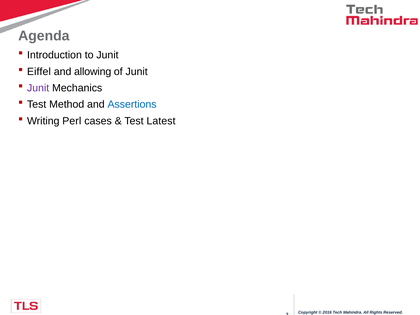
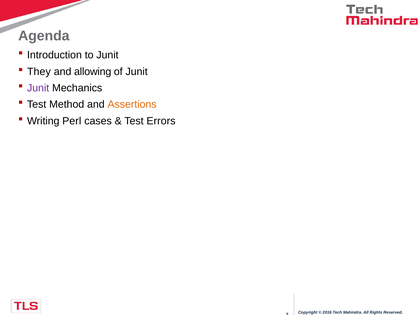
Eiffel: Eiffel -> They
Assertions colour: blue -> orange
Latest: Latest -> Errors
